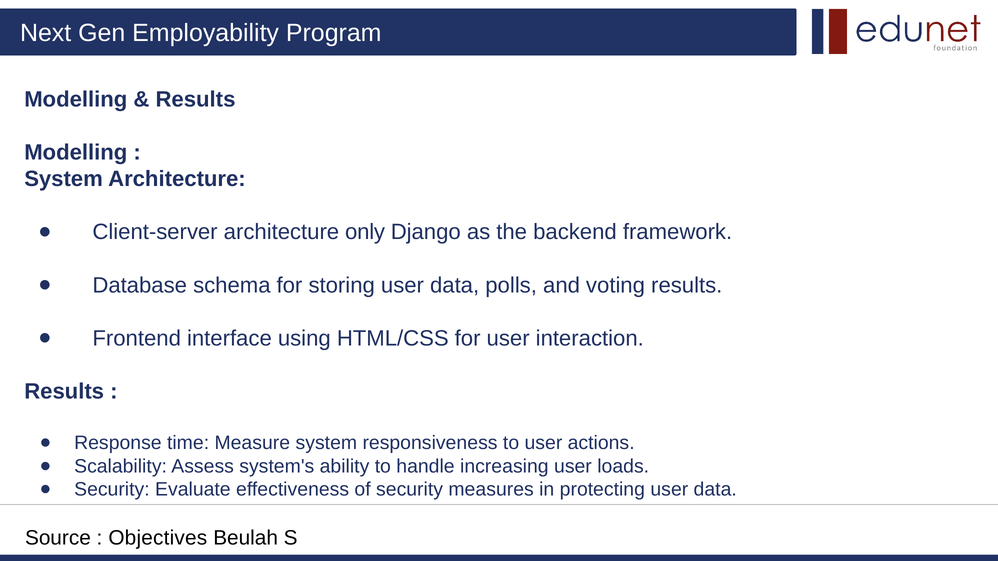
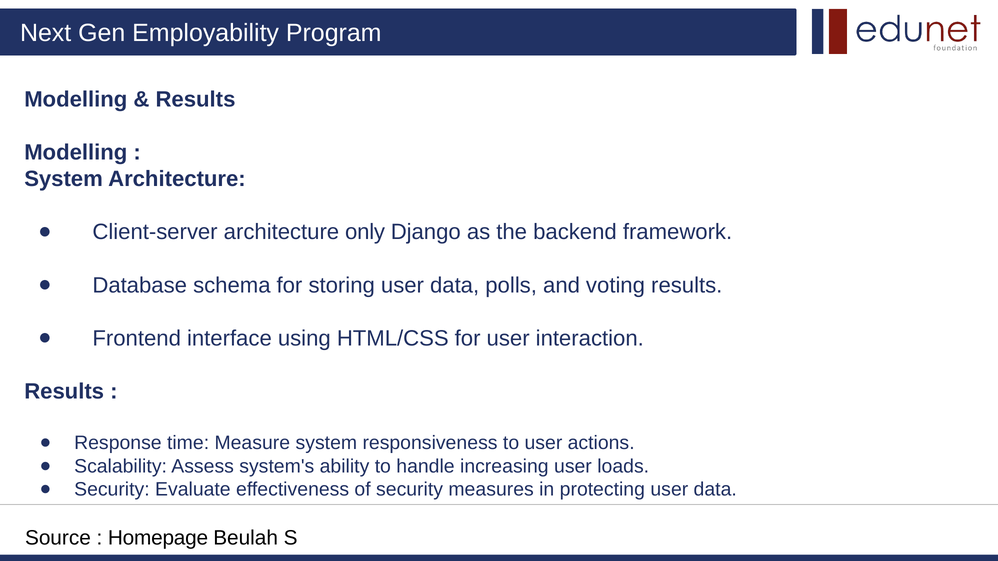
Objectives: Objectives -> Homepage
